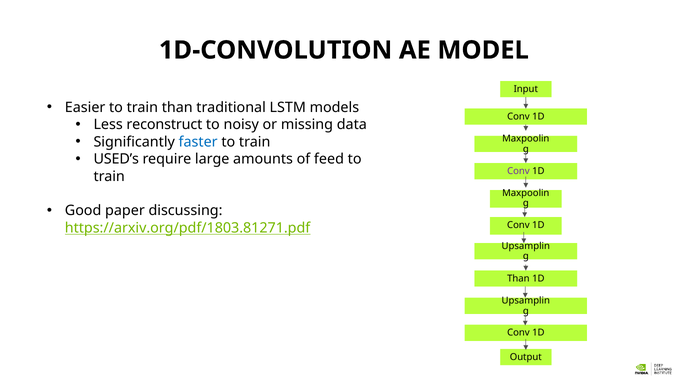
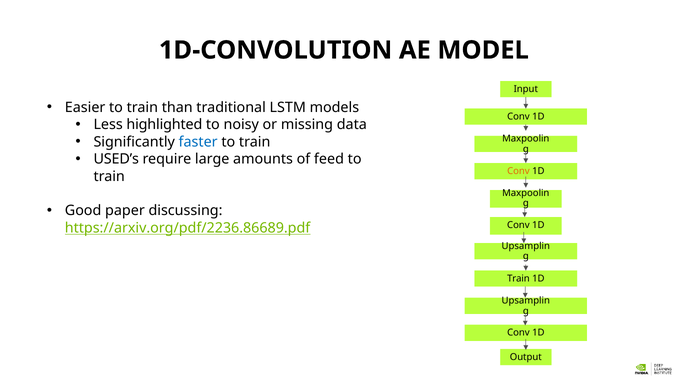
reconstruct: reconstruct -> highlighted
Conv at (518, 171) colour: purple -> orange
https://arxiv.org/pdf/1803.81271.pdf: https://arxiv.org/pdf/1803.81271.pdf -> https://arxiv.org/pdf/2236.86689.pdf
Than at (518, 278): Than -> Train
